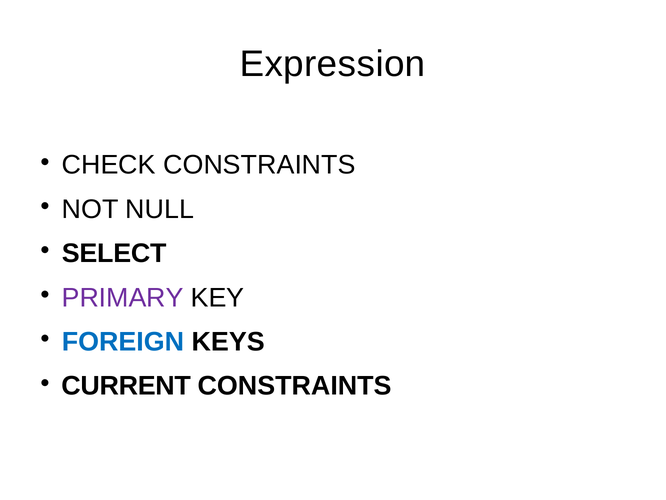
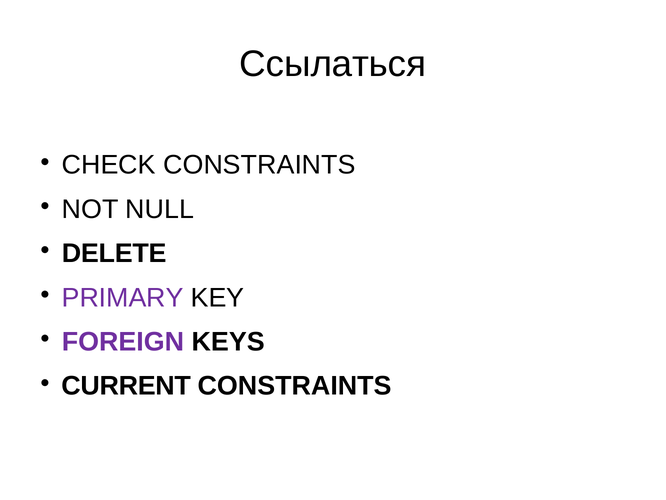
Expression: Expression -> Ссылаться
SELECT: SELECT -> DELETE
FOREIGN colour: blue -> purple
